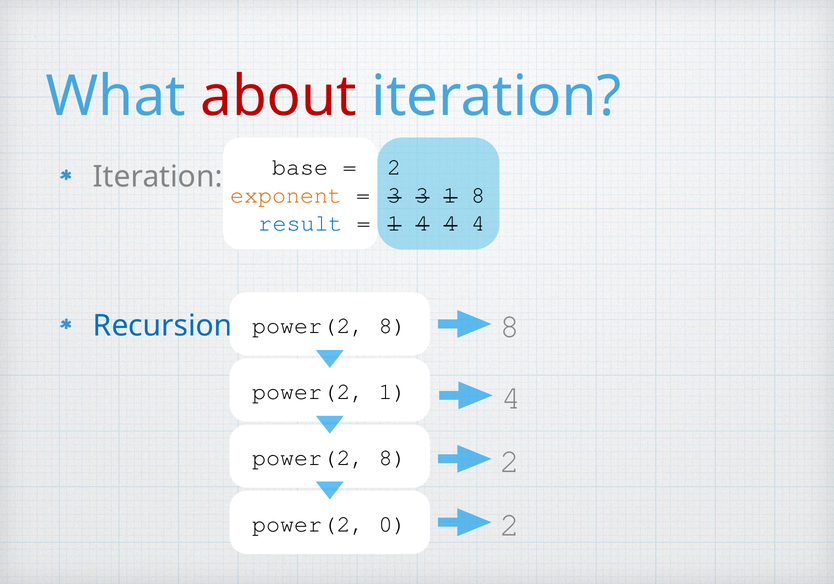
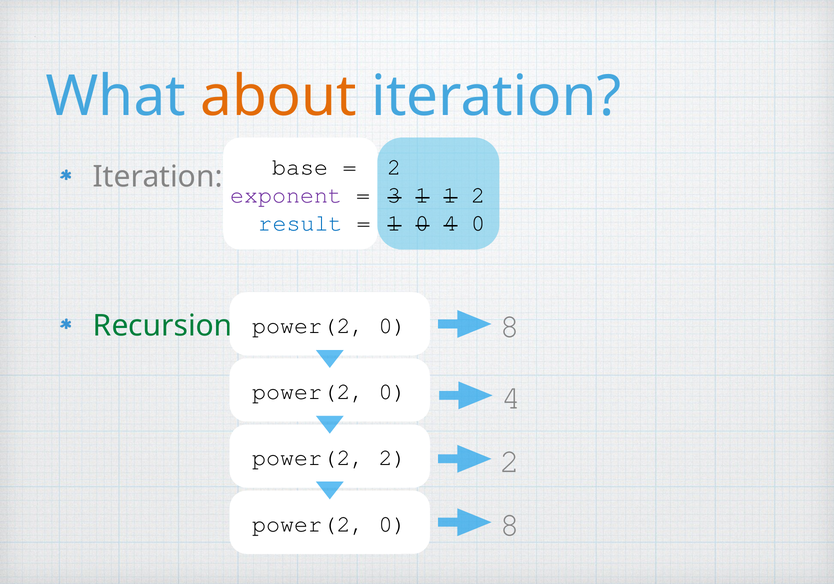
about colour: red -> orange
3 3: 3 -> 1
1 8: 8 -> 2
exponent colour: orange -> purple
1 4: 4 -> 0
4 at (478, 223): 4 -> 0
8 at (393, 325): 8 -> 0
Recursion colour: blue -> green
1 at (393, 391): 1 -> 0
8 at (393, 458): 8 -> 2
0 2: 2 -> 8
